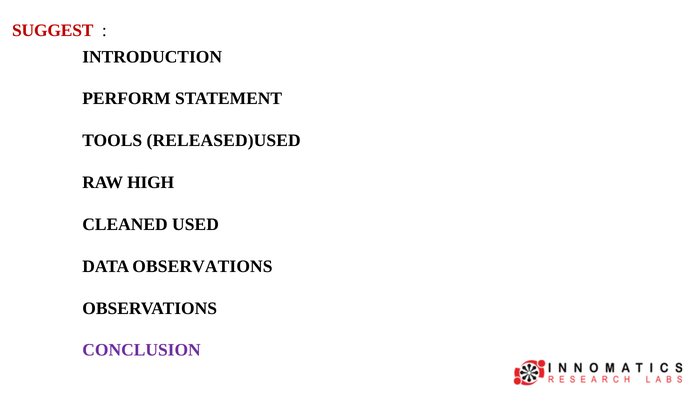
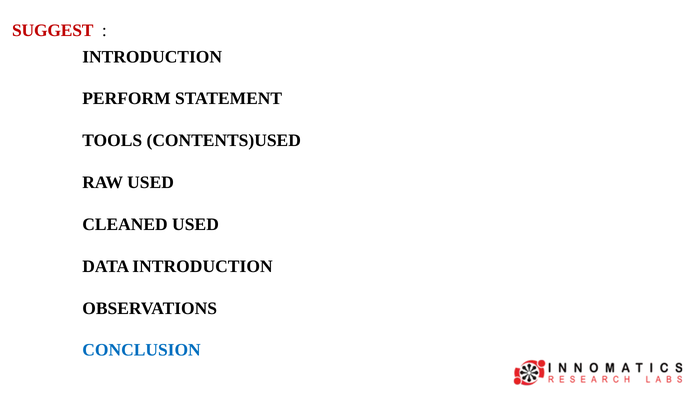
RELEASED)USED: RELEASED)USED -> CONTENTS)USED
RAW HIGH: HIGH -> USED
DATA OBSERVATIONS: OBSERVATIONS -> INTRODUCTION
CONCLUSION colour: purple -> blue
